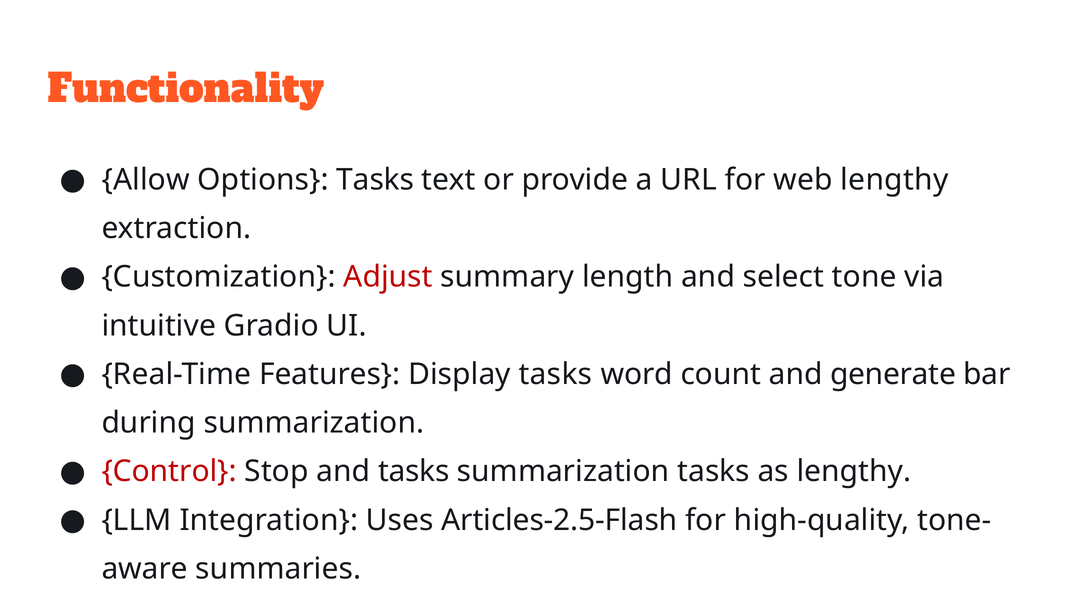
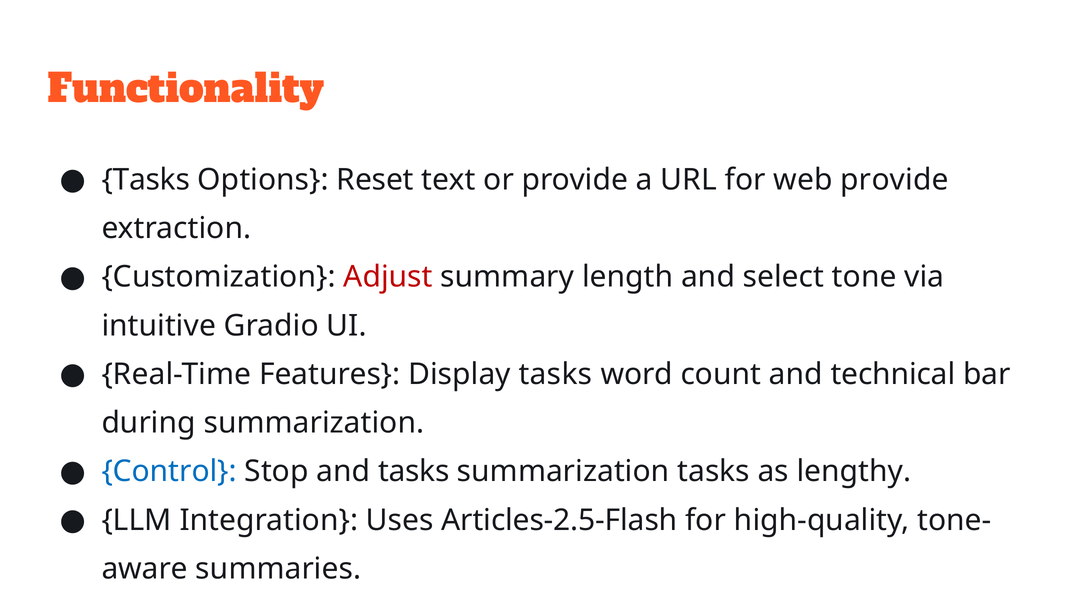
Allow at (146, 180): Allow -> Tasks
Options Tasks: Tasks -> Reset
web lengthy: lengthy -> provide
generate: generate -> technical
Control colour: red -> blue
